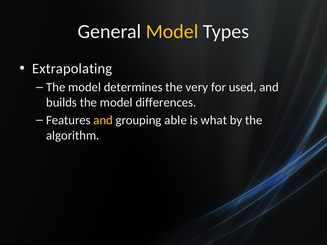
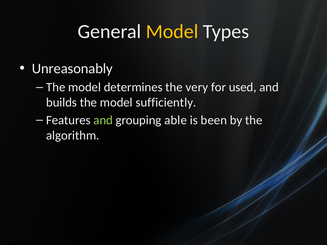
Extrapolating: Extrapolating -> Unreasonably
differences: differences -> sufficiently
and at (103, 120) colour: yellow -> light green
what: what -> been
